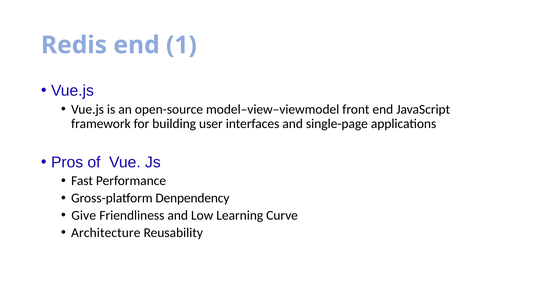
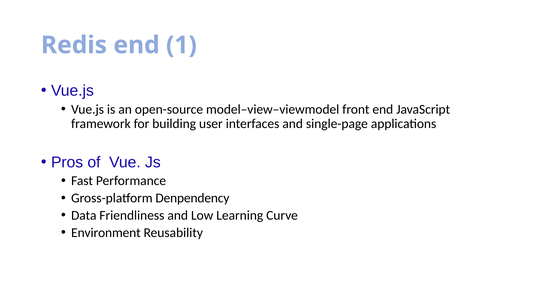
Give: Give -> Data
Architecture: Architecture -> Environment
